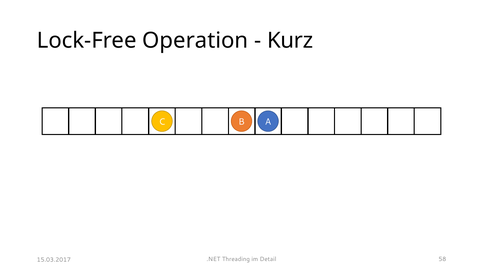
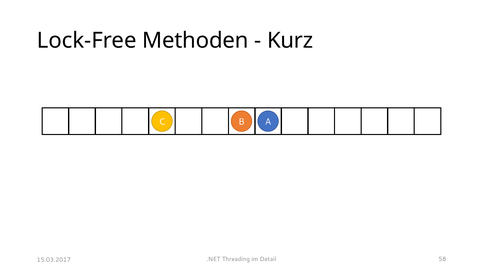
Operation: Operation -> Methoden
